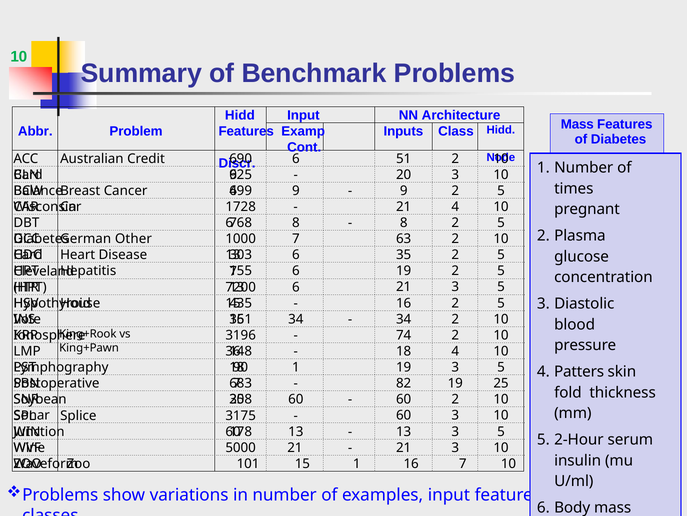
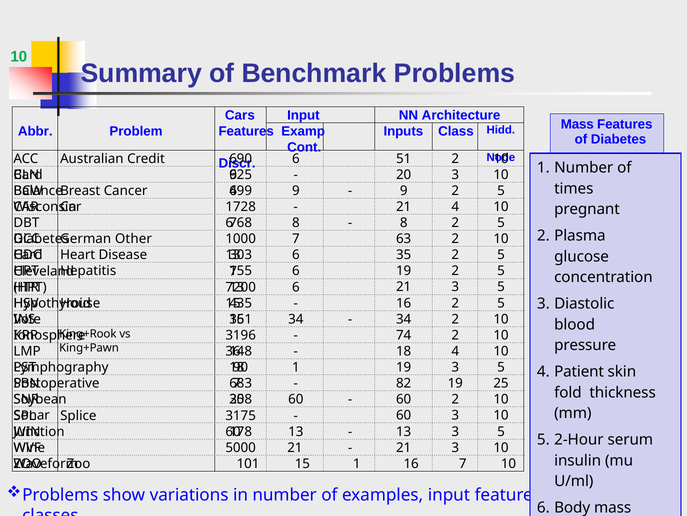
Hidd at (240, 115): Hidd -> Cars
Patters: Patters -> Patient
